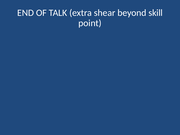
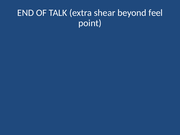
skill: skill -> feel
